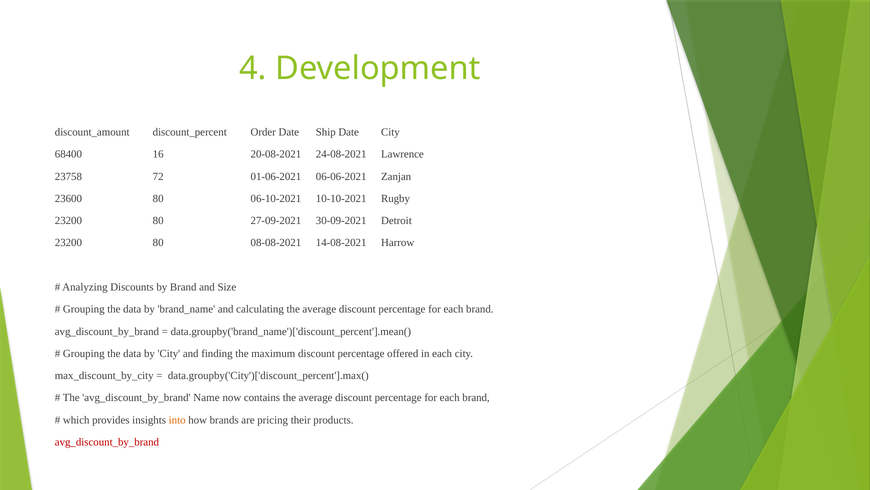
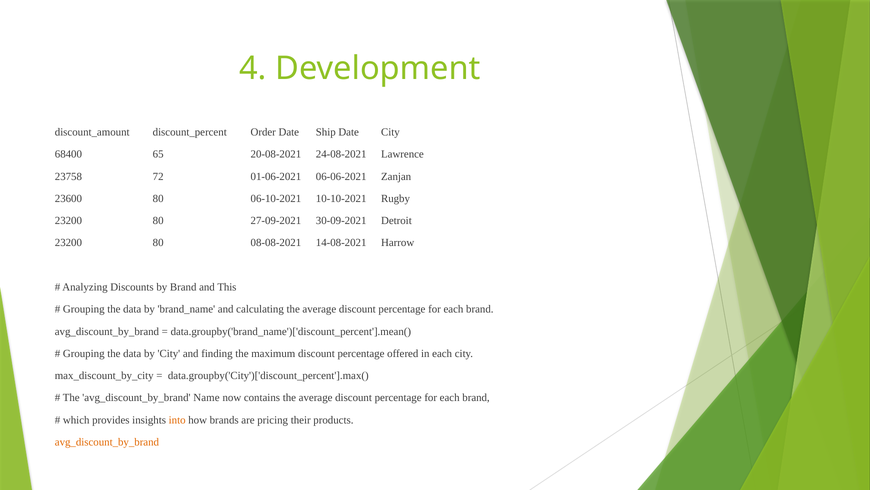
16: 16 -> 65
Size: Size -> This
avg_discount_by_brand at (107, 442) colour: red -> orange
